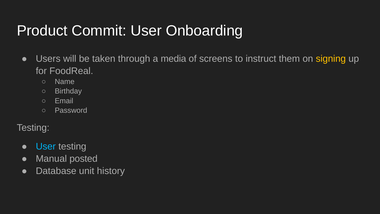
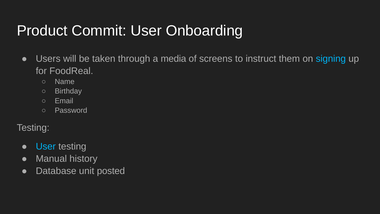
signing colour: yellow -> light blue
posted: posted -> history
history: history -> posted
